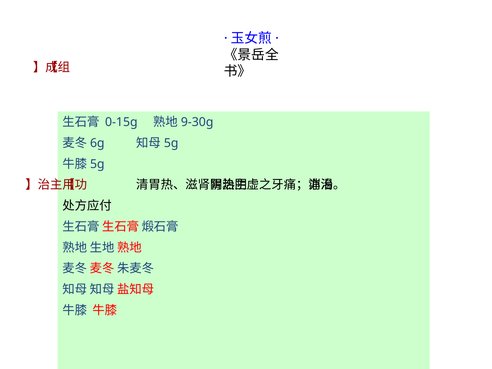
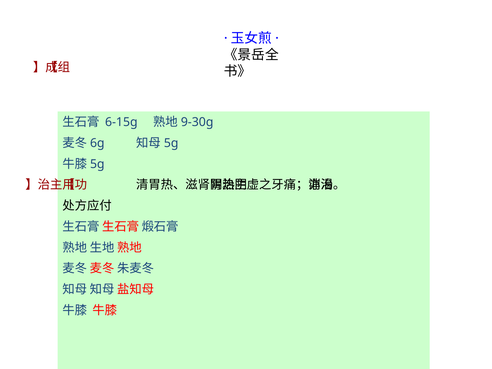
0-15g: 0-15g -> 6-15g
